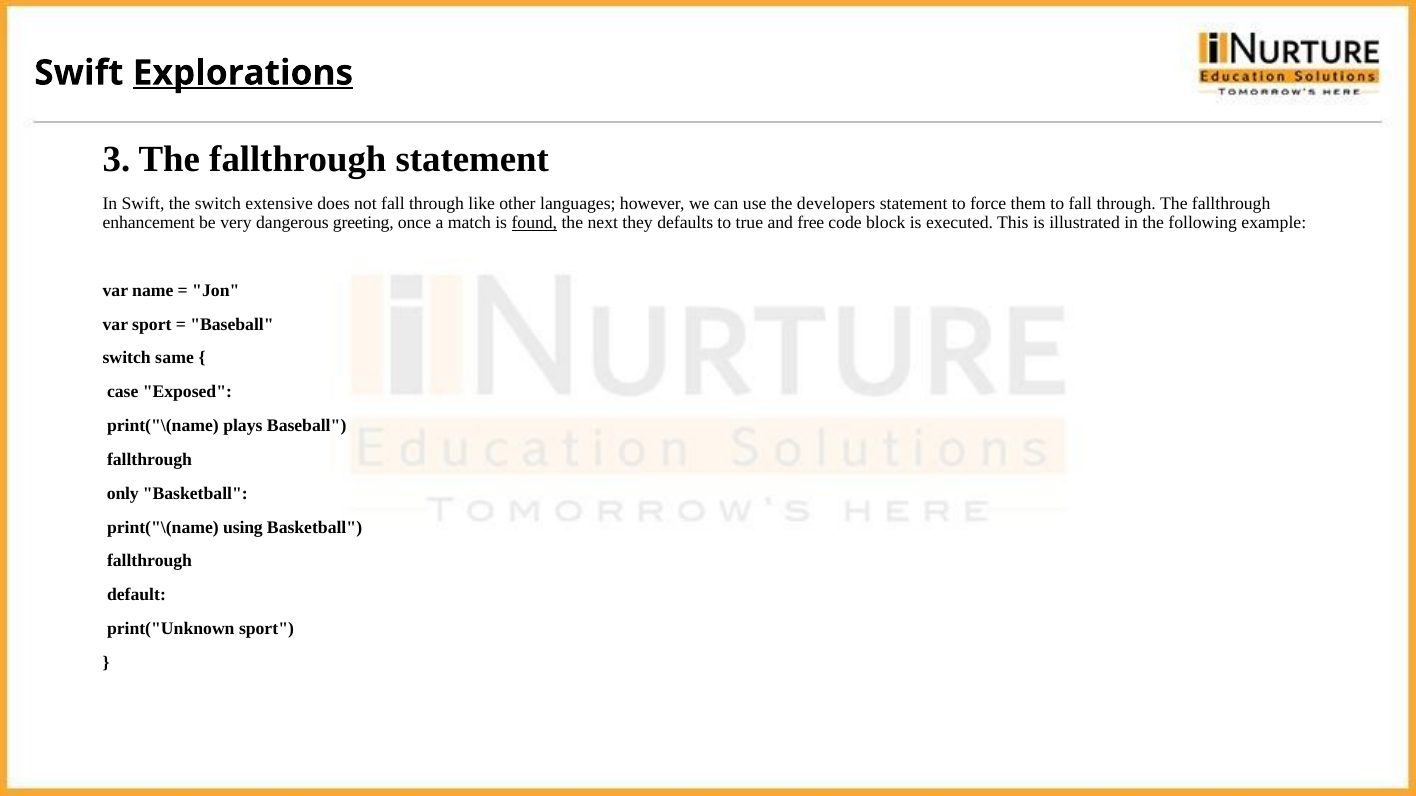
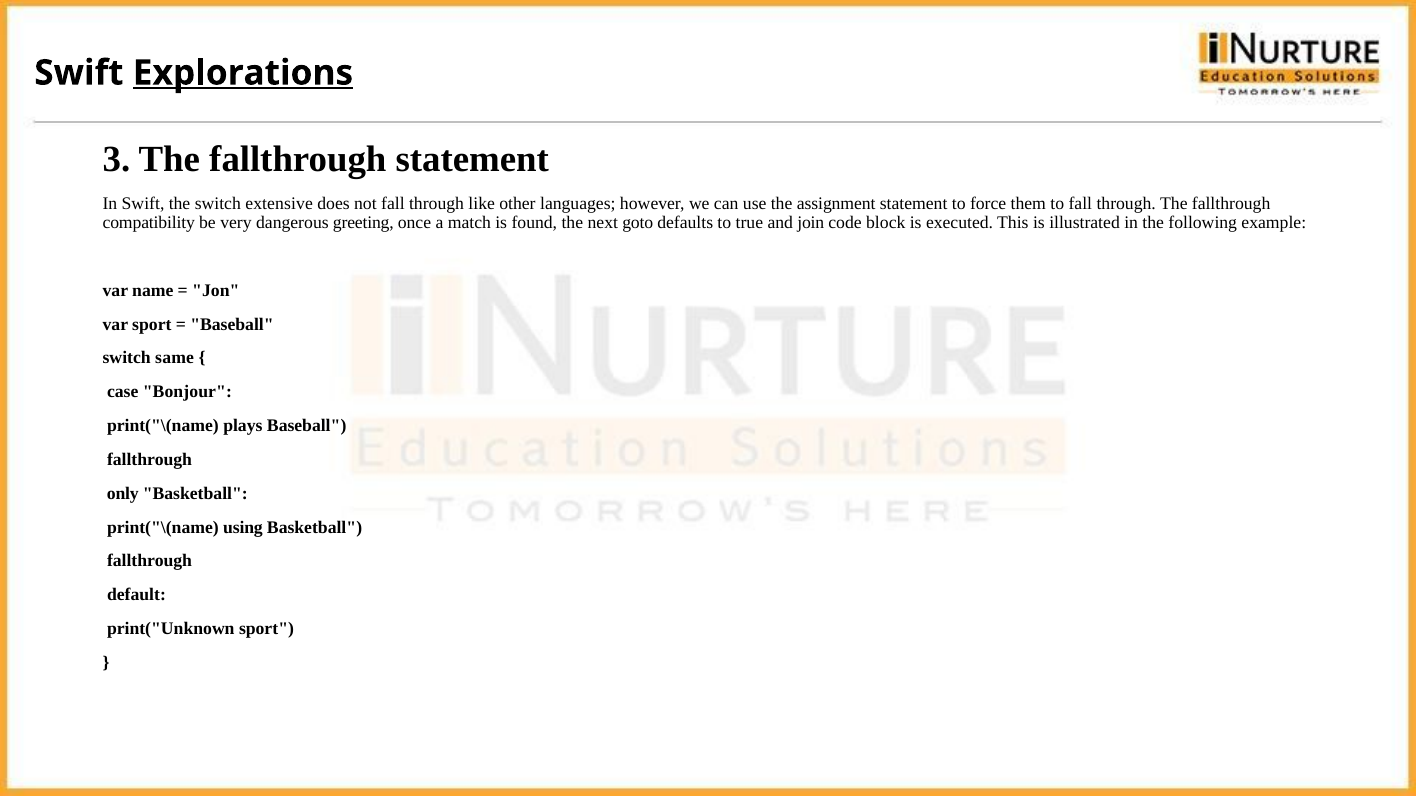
developers: developers -> assignment
enhancement: enhancement -> compatibility
found underline: present -> none
they: they -> goto
free: free -> join
Exposed: Exposed -> Bonjour
